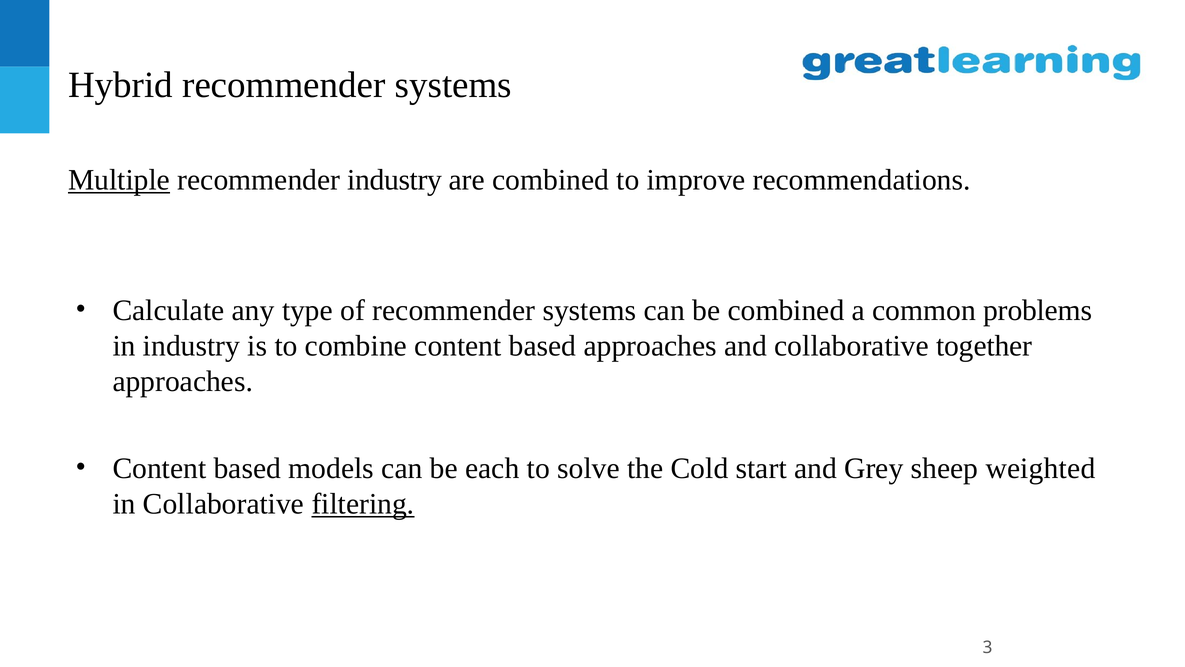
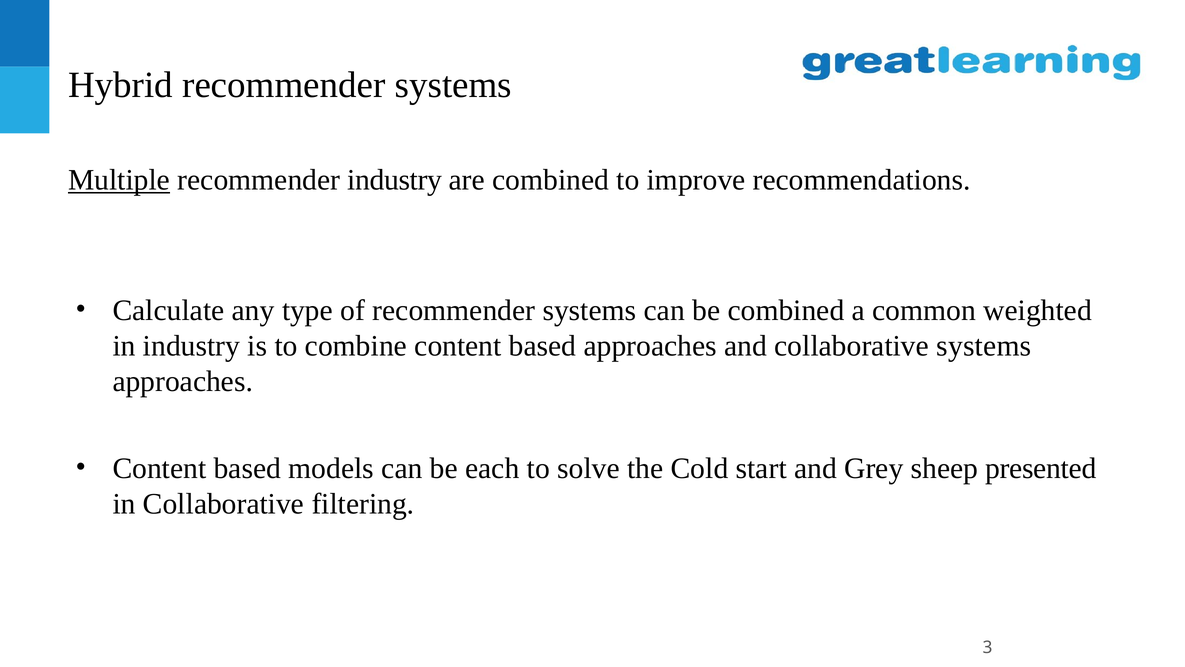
problems: problems -> weighted
collaborative together: together -> systems
weighted: weighted -> presented
filtering underline: present -> none
